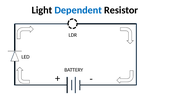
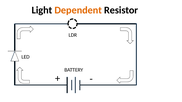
Dependent colour: blue -> orange
